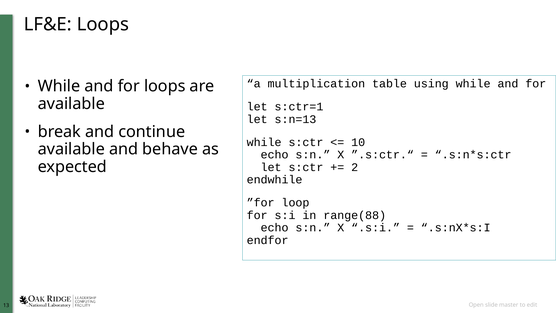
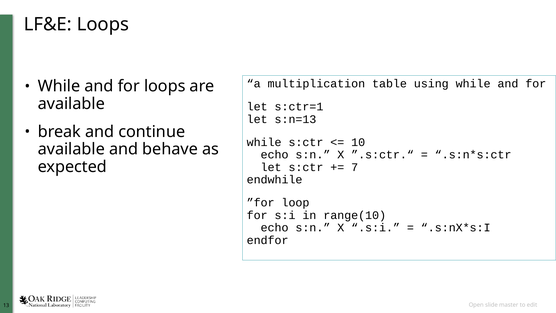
2: 2 -> 7
range(88: range(88 -> range(10
